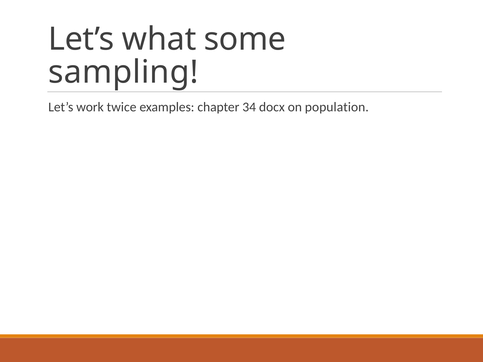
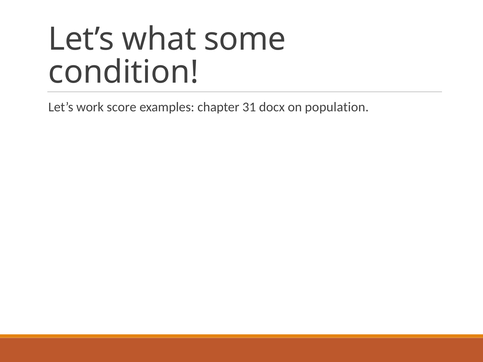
sampling: sampling -> condition
twice: twice -> score
34: 34 -> 31
